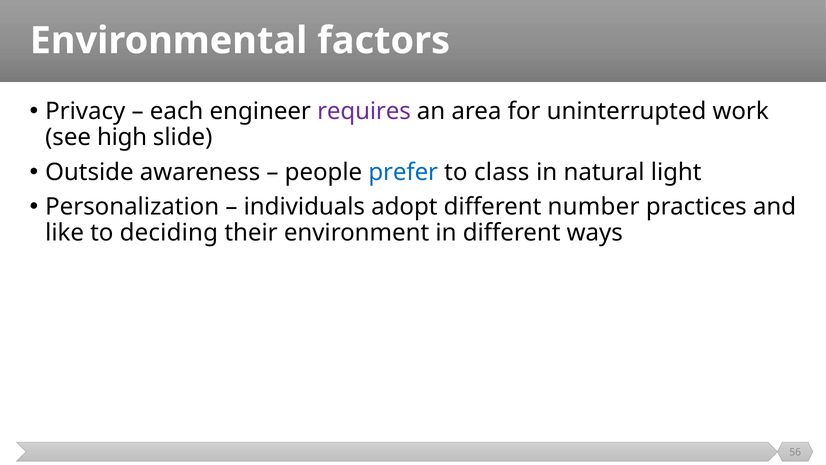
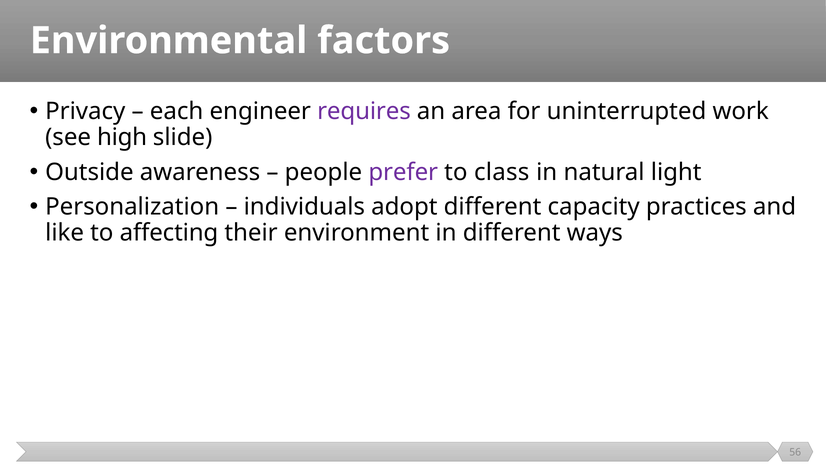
prefer colour: blue -> purple
number: number -> capacity
deciding: deciding -> affecting
